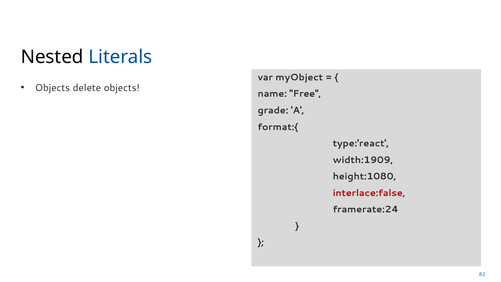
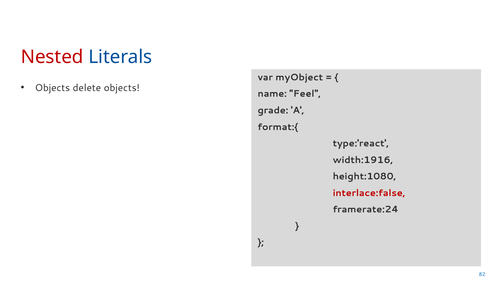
Nested colour: black -> red
Free: Free -> Feel
width:1909: width:1909 -> width:1916
